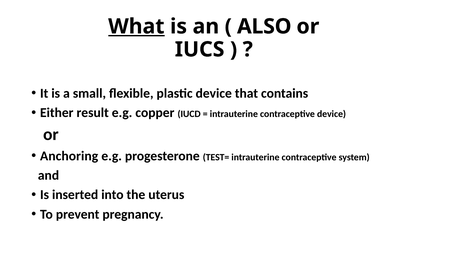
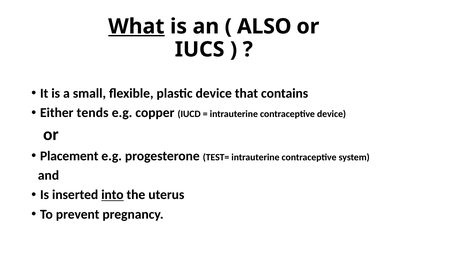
result: result -> tends
Anchoring: Anchoring -> Placement
into underline: none -> present
